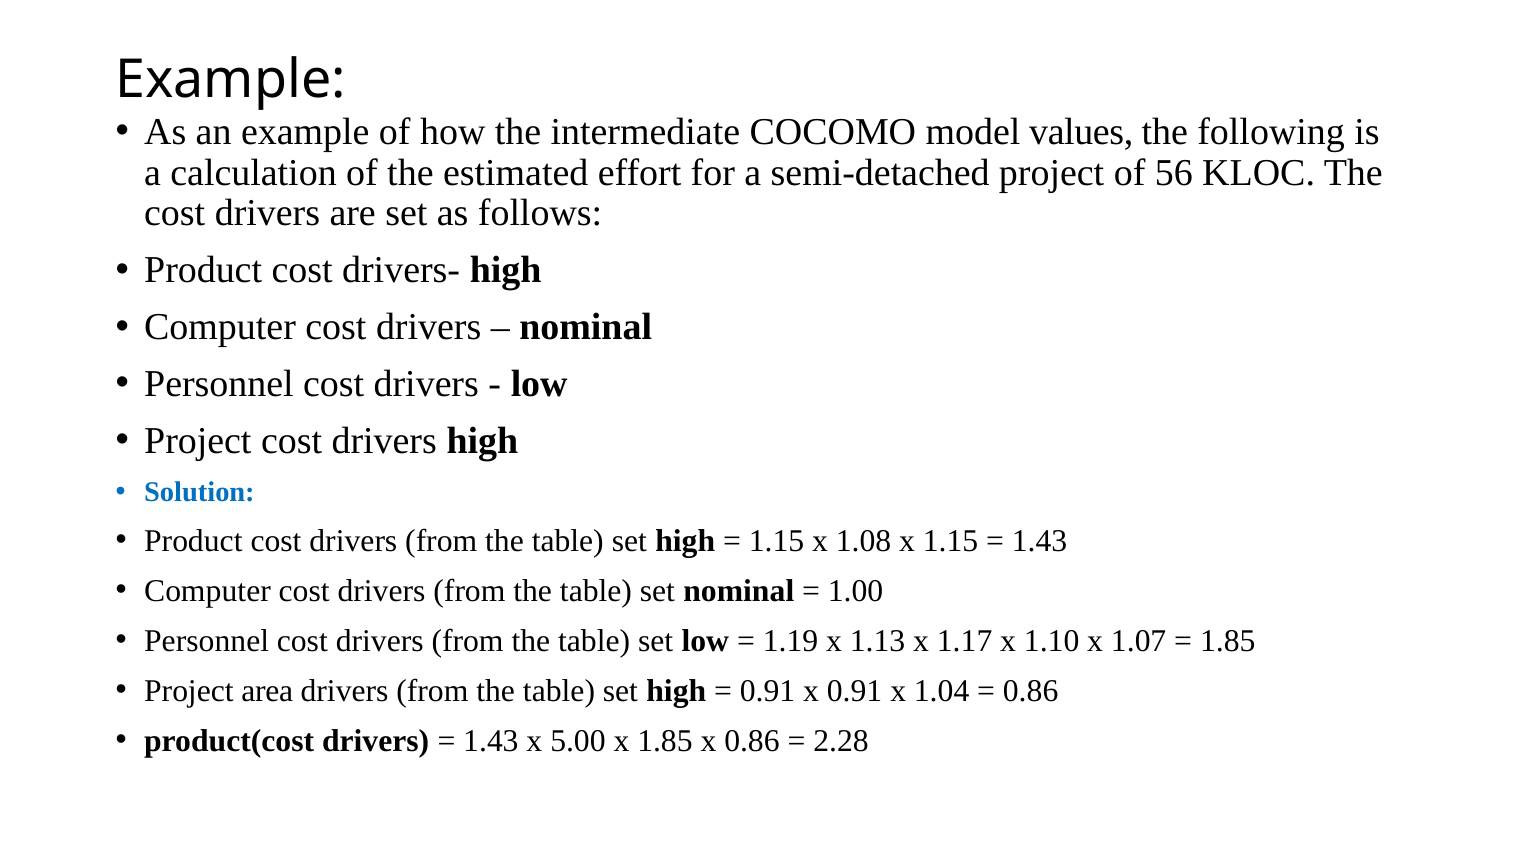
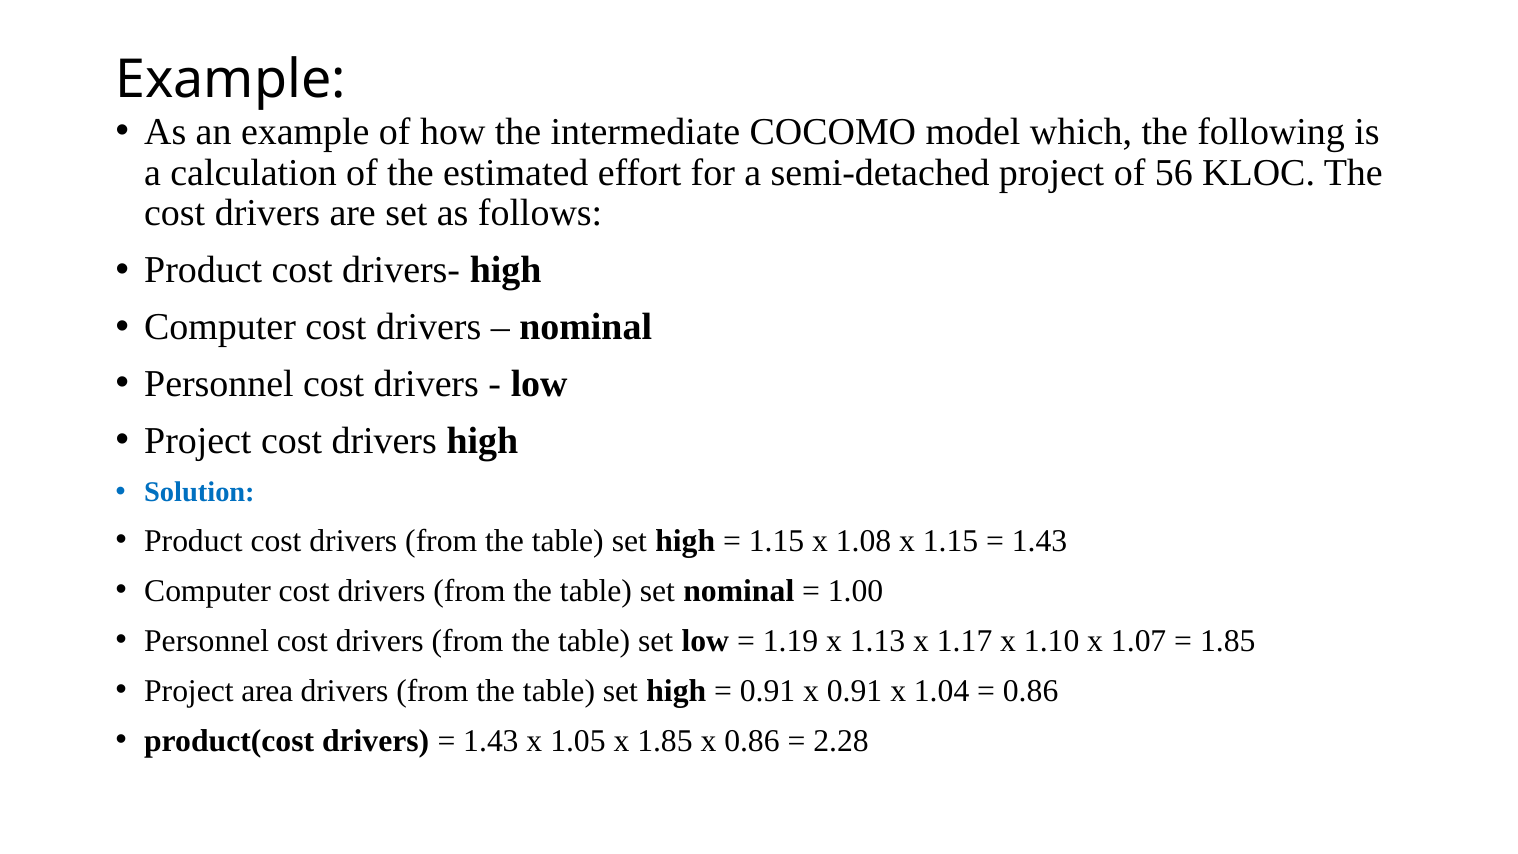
values: values -> which
5.00: 5.00 -> 1.05
